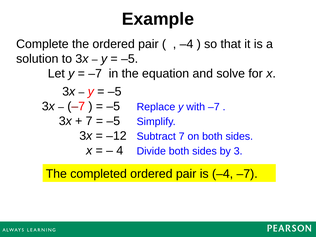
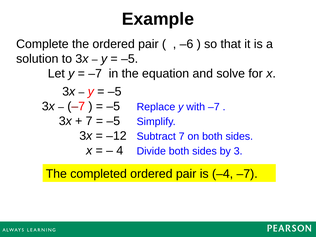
–4 at (186, 44): –4 -> –6
